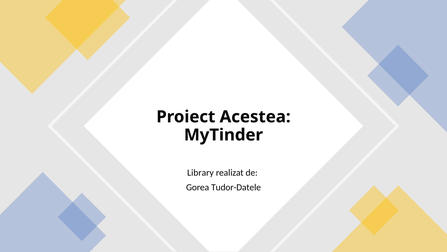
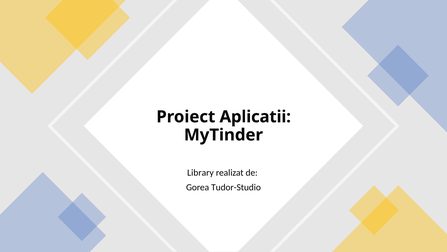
Acestea: Acestea -> Aplicatii
Tudor-Datele: Tudor-Datele -> Tudor-Studio
